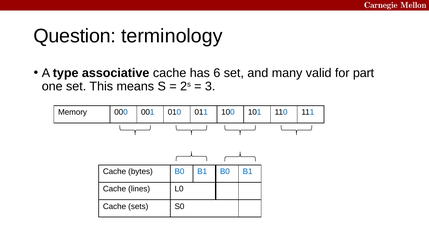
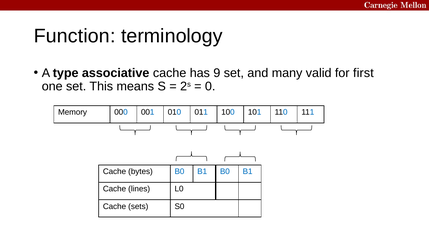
Question: Question -> Function
6: 6 -> 9
part: part -> first
3: 3 -> 0
